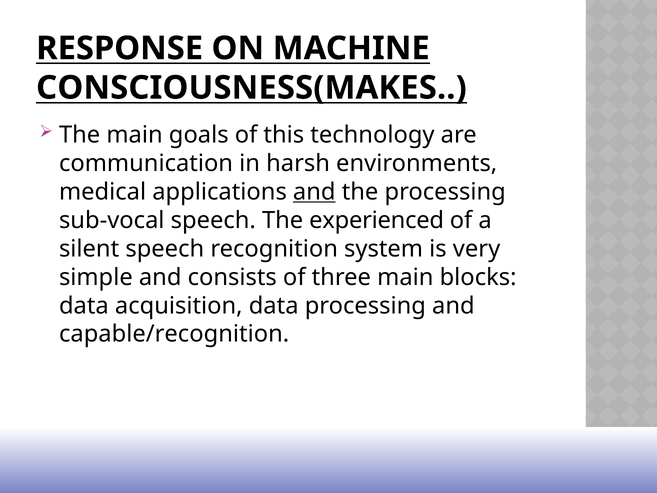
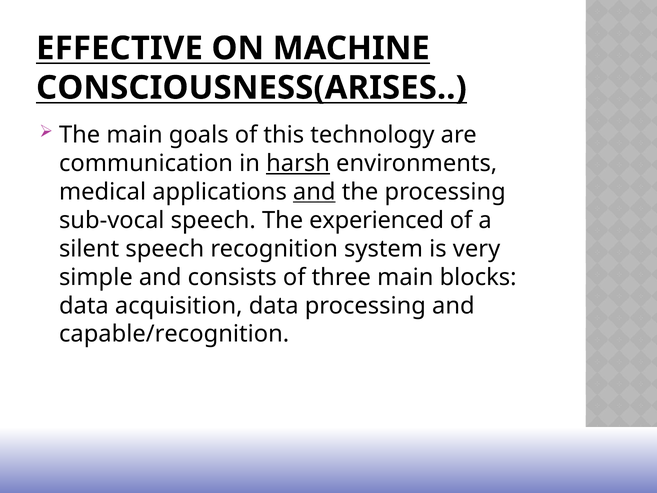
RESPONSE: RESPONSE -> EFFECTIVE
CONSCIOUSNESS(MAKES: CONSCIOUSNESS(MAKES -> CONSCIOUSNESS(ARISES
harsh underline: none -> present
